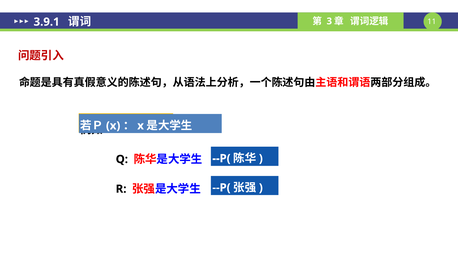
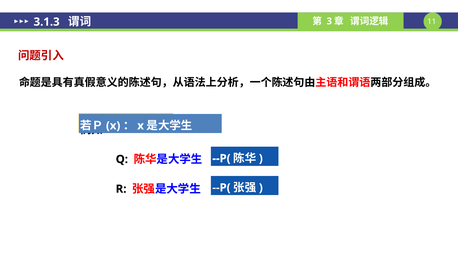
3.9.1: 3.9.1 -> 3.1.3
